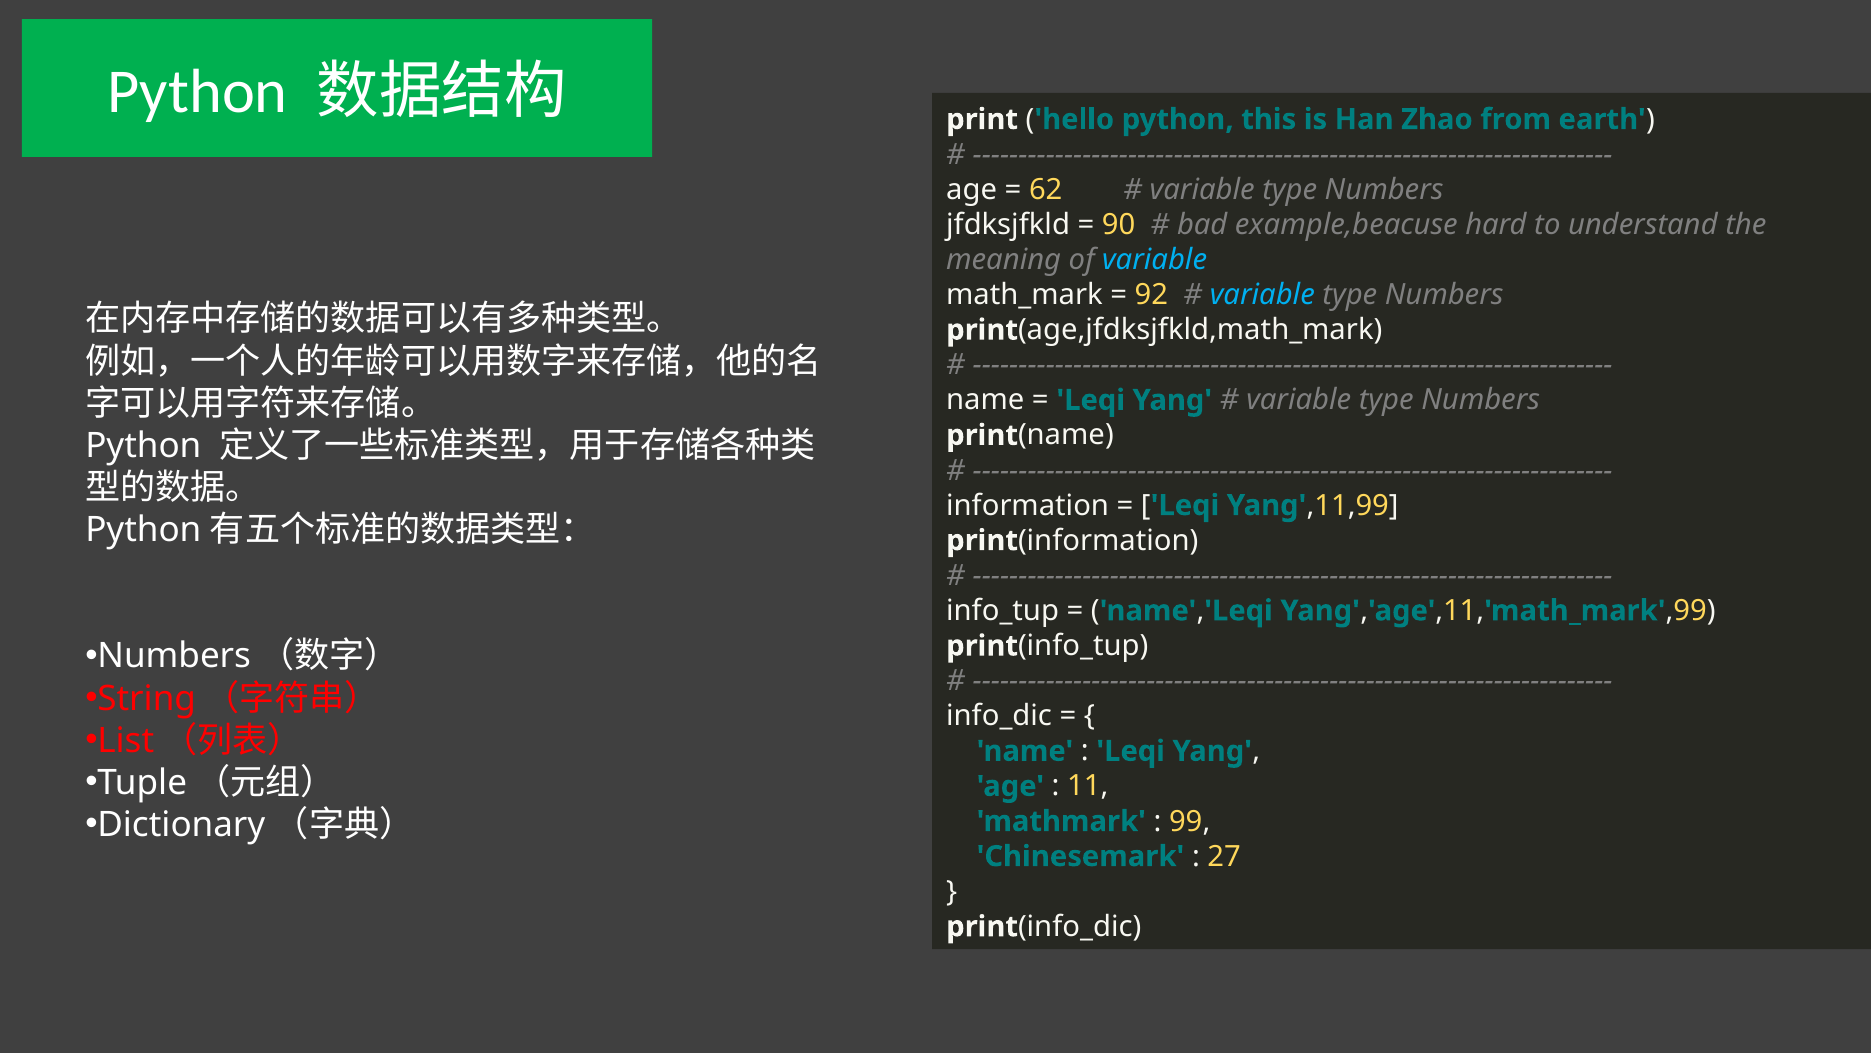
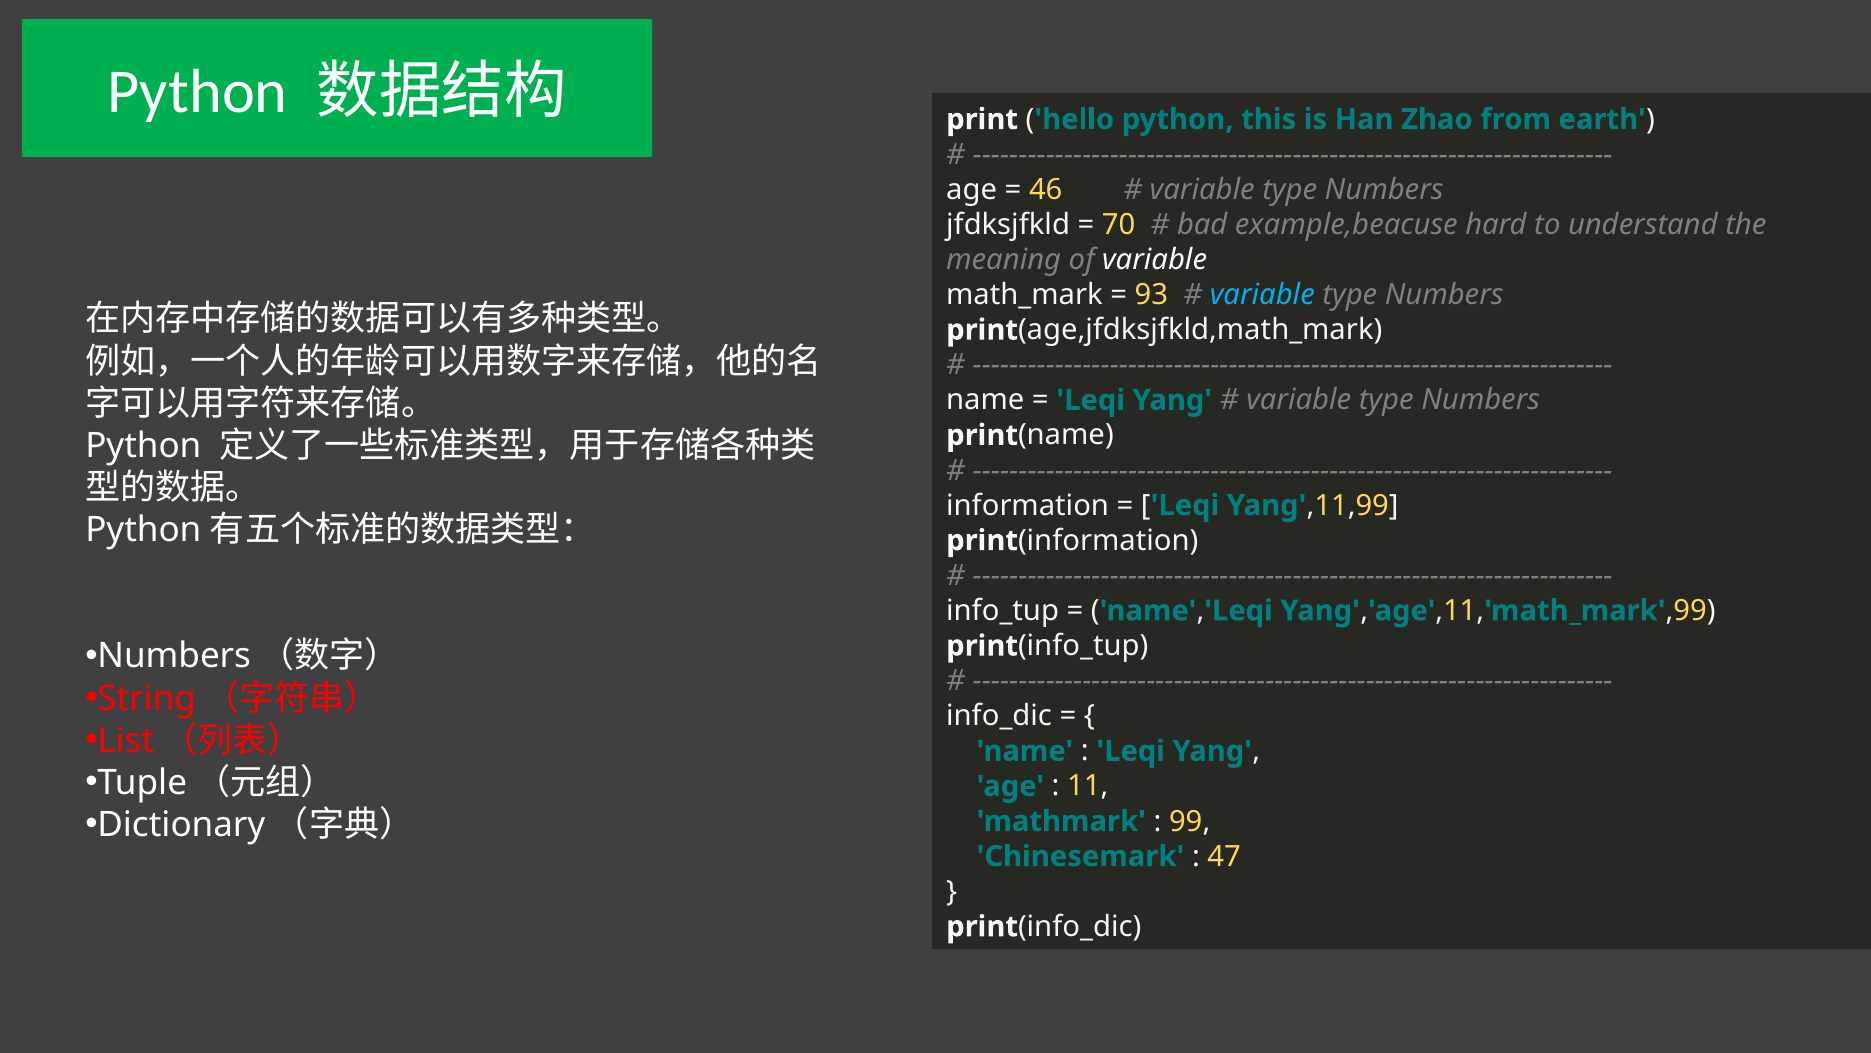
62: 62 -> 46
90: 90 -> 70
variable at (1155, 260) colour: light blue -> white
92: 92 -> 93
27: 27 -> 47
